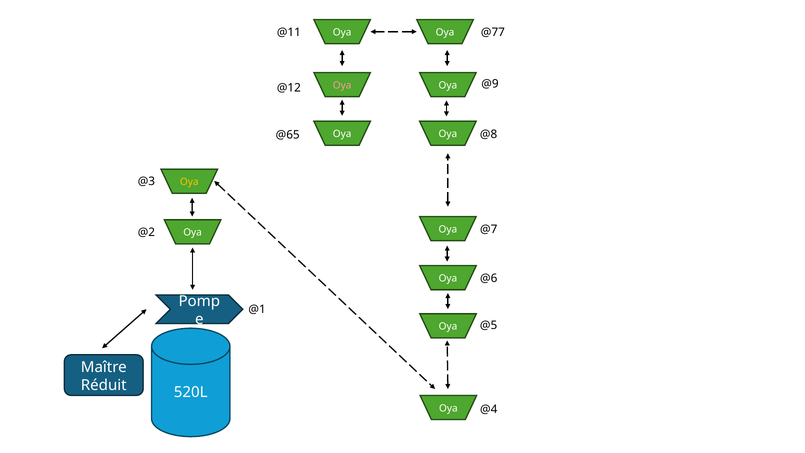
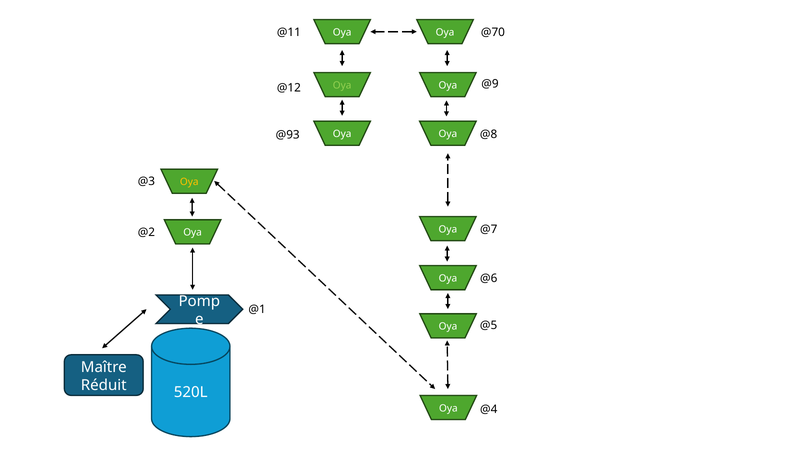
@77: @77 -> @70
Oya at (342, 85) colour: pink -> light green
@65: @65 -> @93
